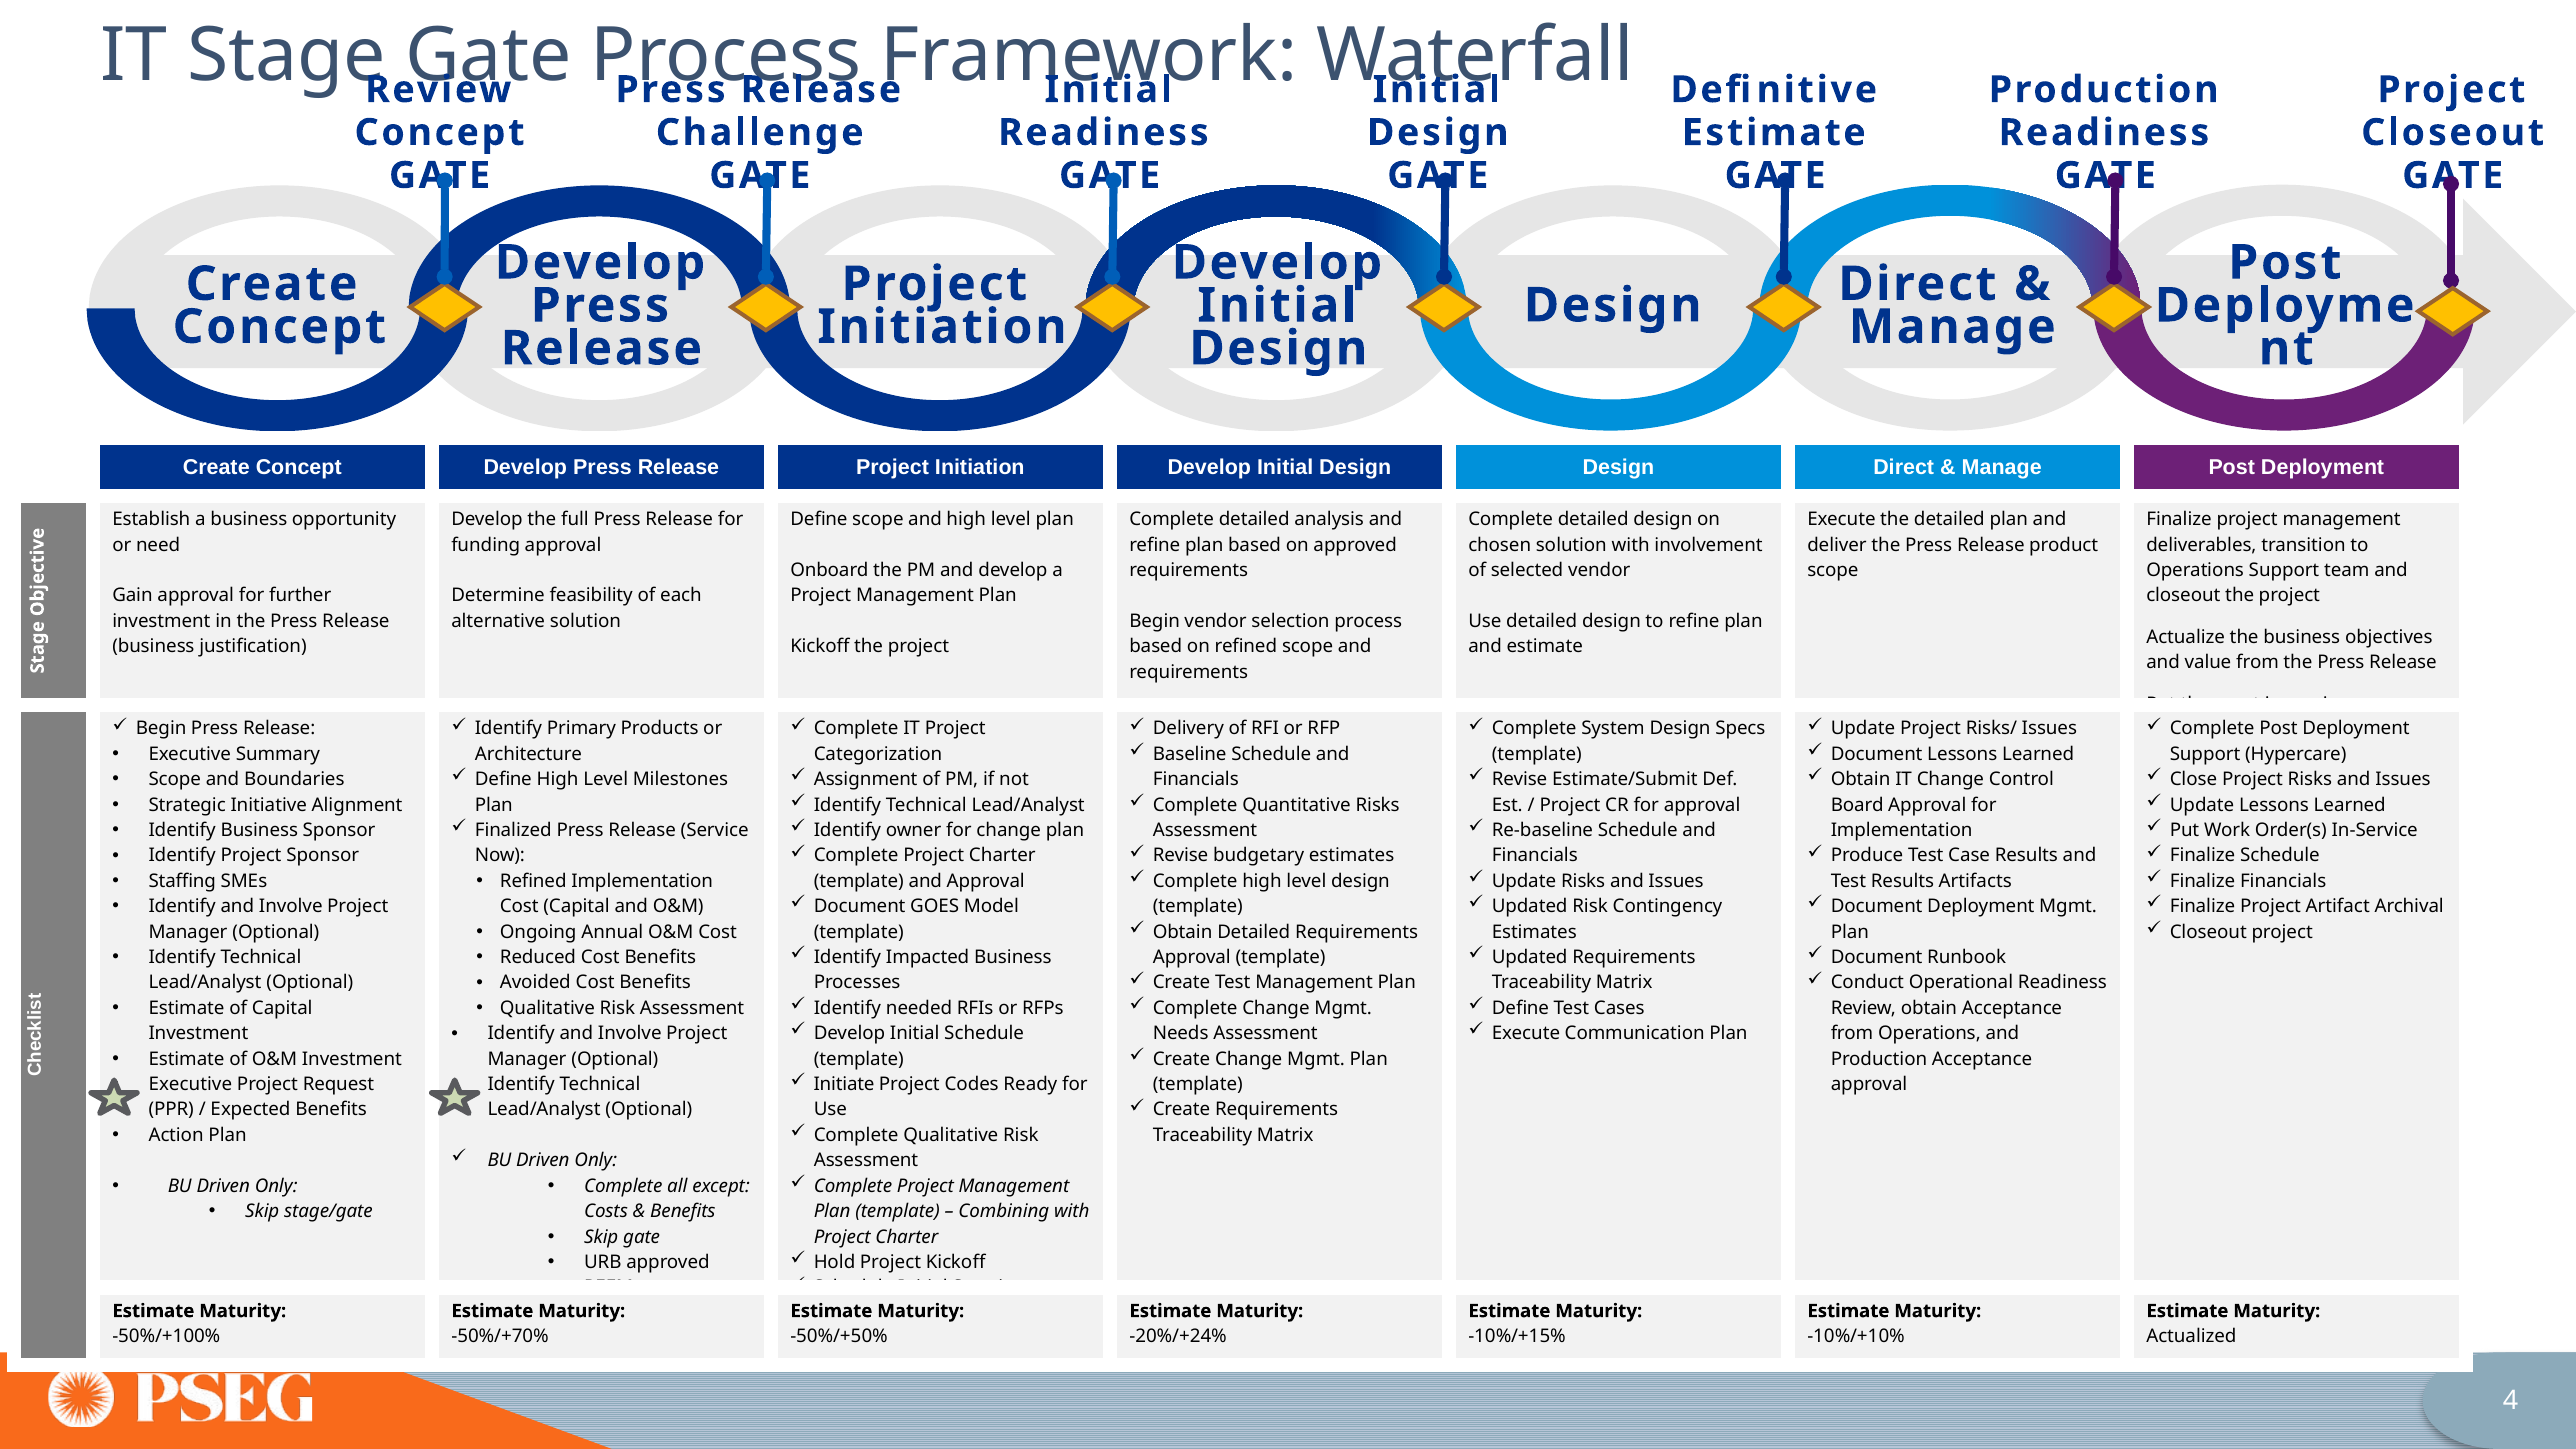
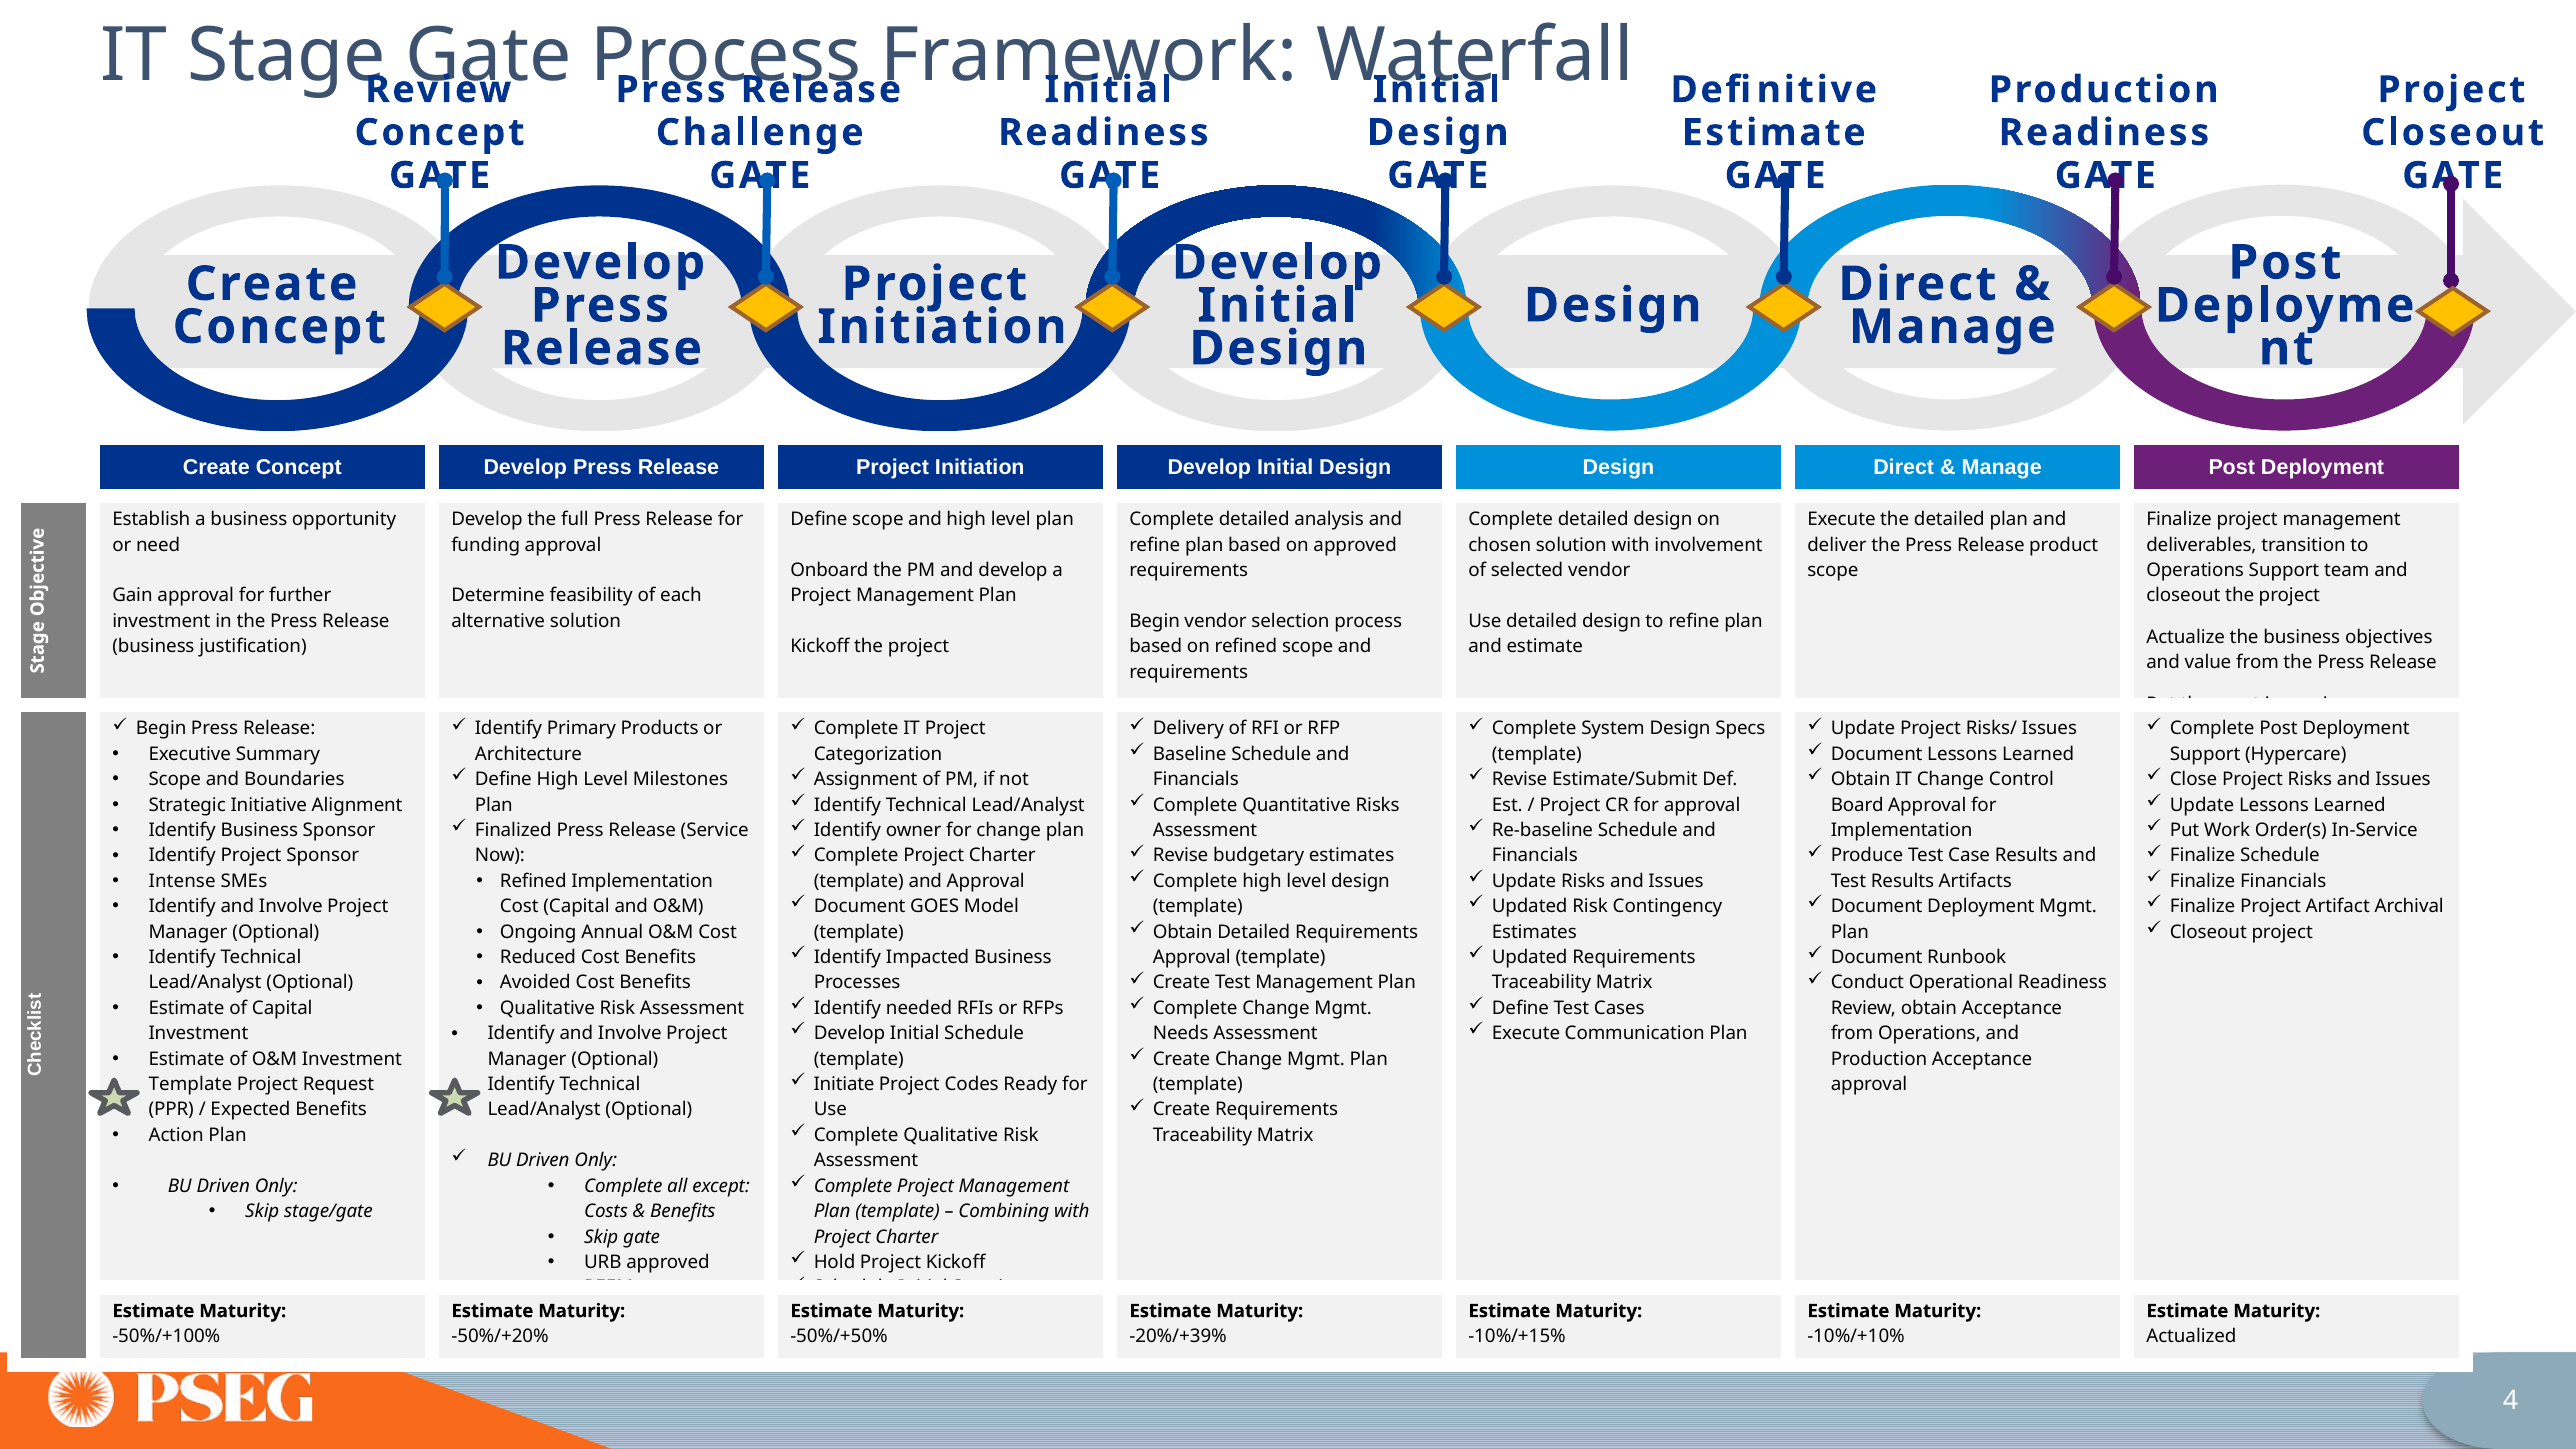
Staffing: Staffing -> Intense
Executive at (190, 1084): Executive -> Template
-50%/+70%: -50%/+70% -> -50%/+20%
-20%/+24%: -20%/+24% -> -20%/+39%
